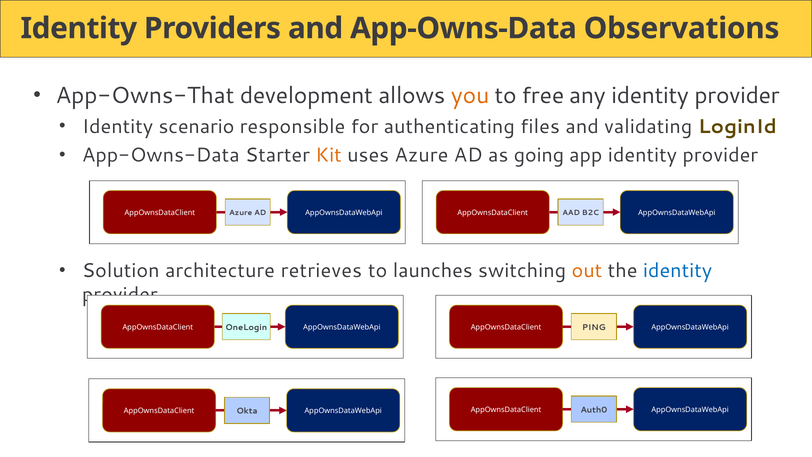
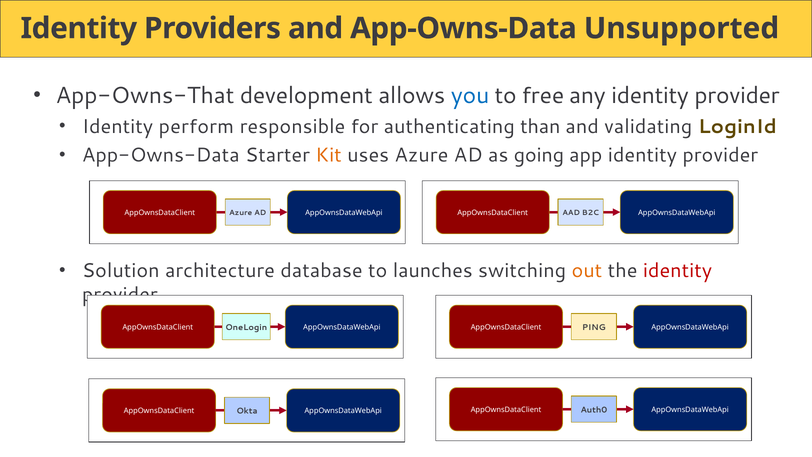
Observations: Observations -> Unsupported
you colour: orange -> blue
scenario: scenario -> perform
files: files -> than
retrieves: retrieves -> database
identity at (677, 271) colour: blue -> red
